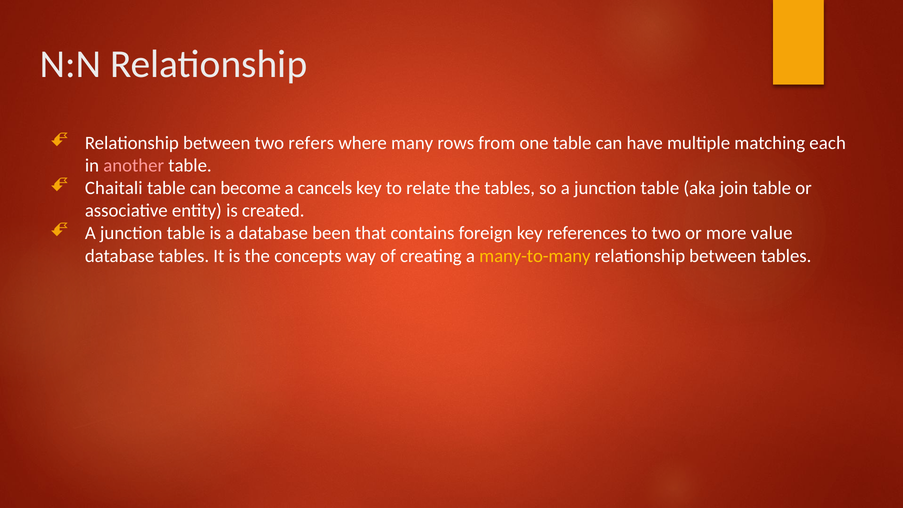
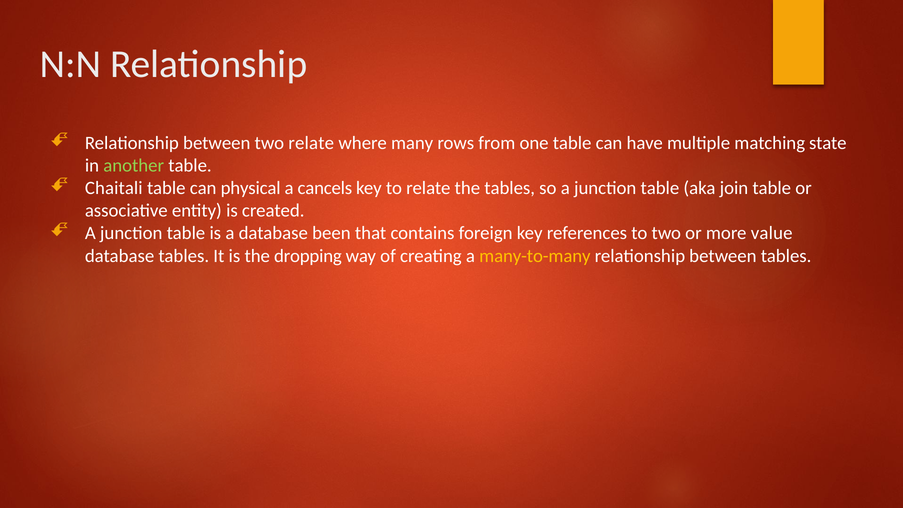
two refers: refers -> relate
each: each -> state
another colour: pink -> light green
become: become -> physical
concepts: concepts -> dropping
